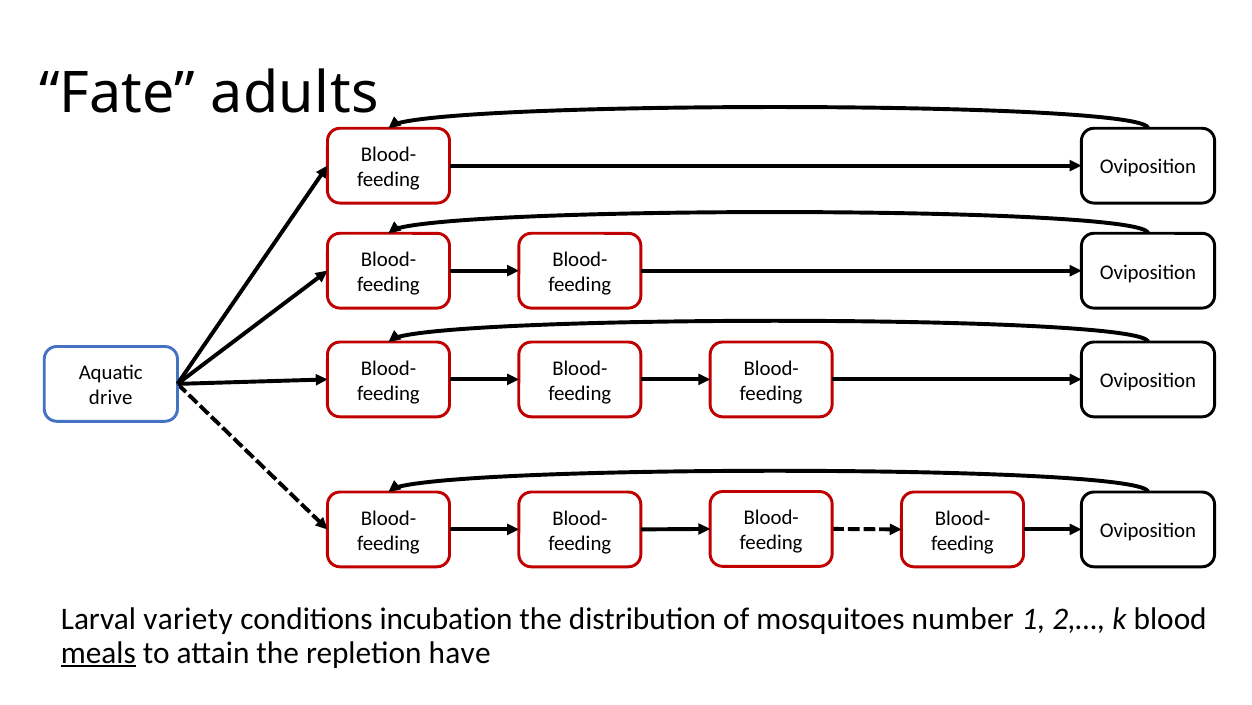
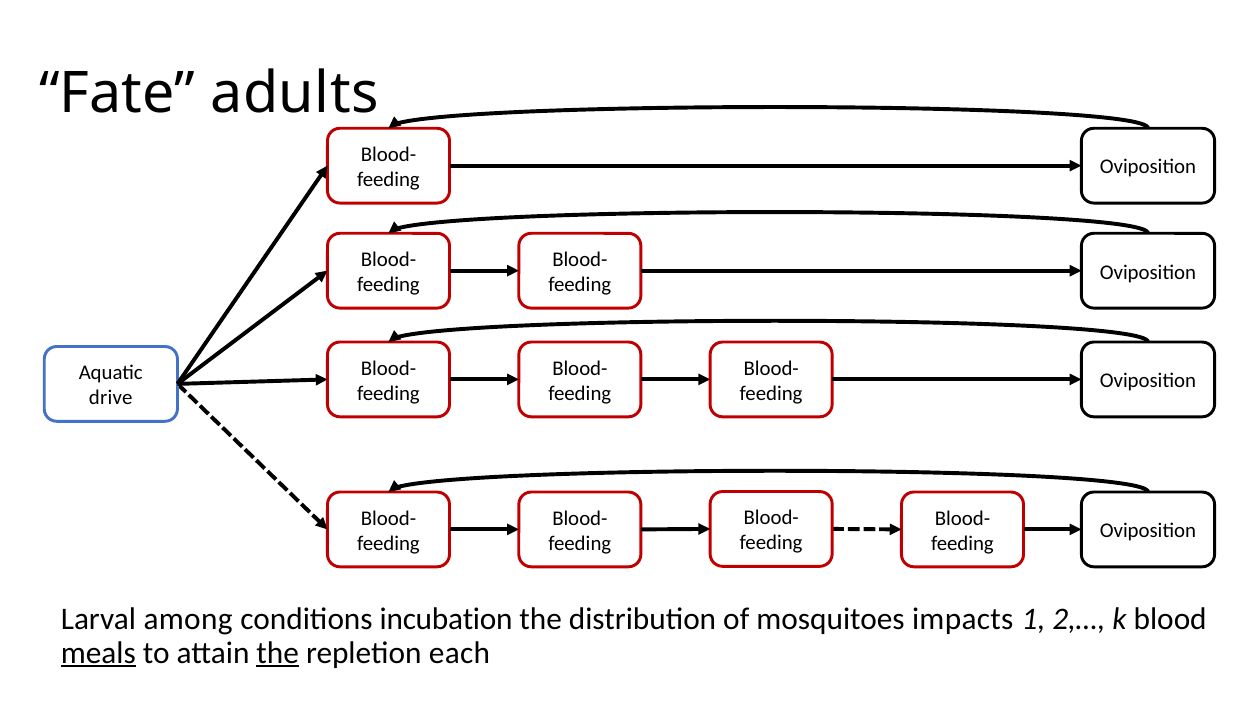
variety: variety -> among
number: number -> impacts
the at (278, 652) underline: none -> present
have: have -> each
